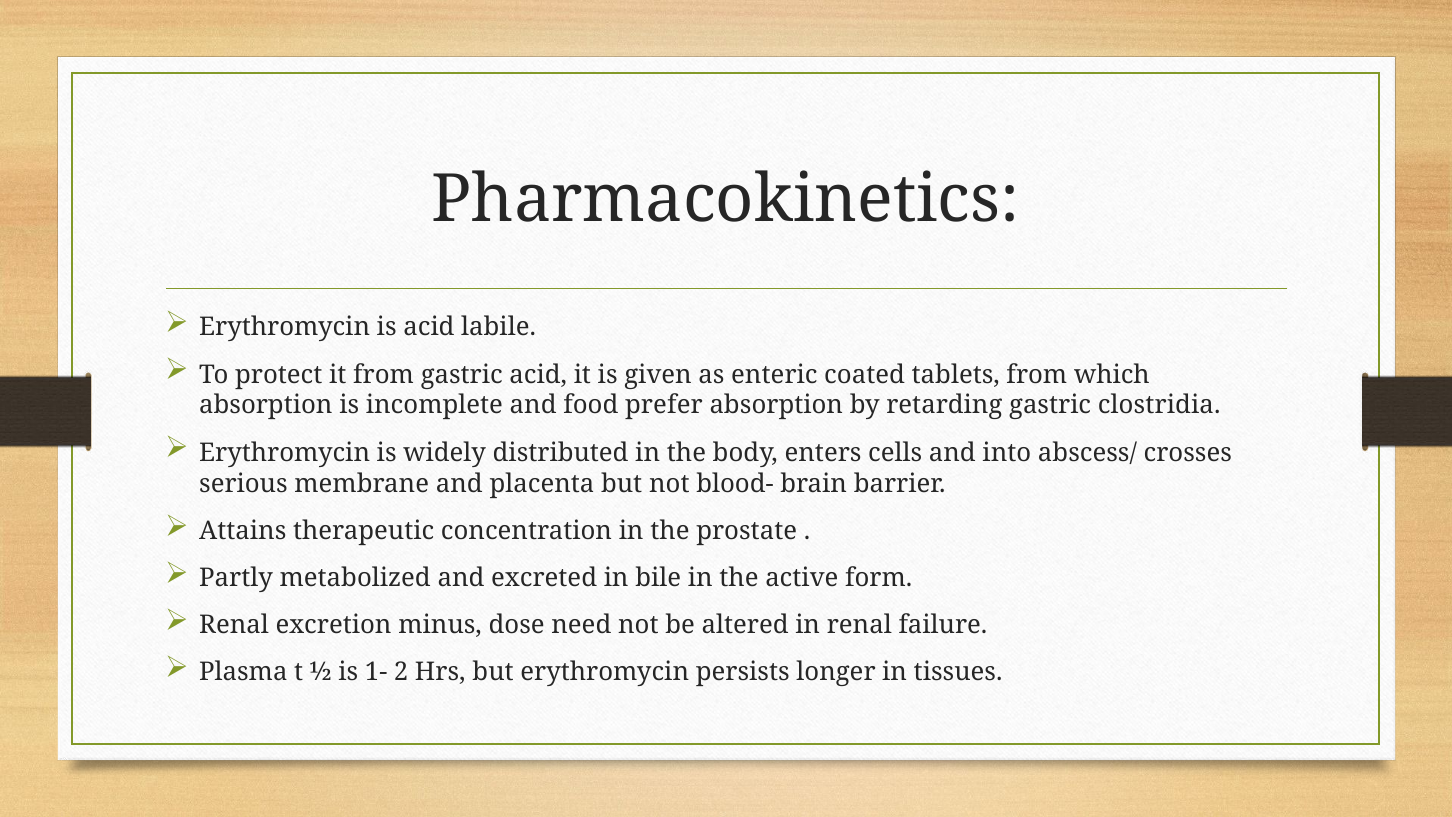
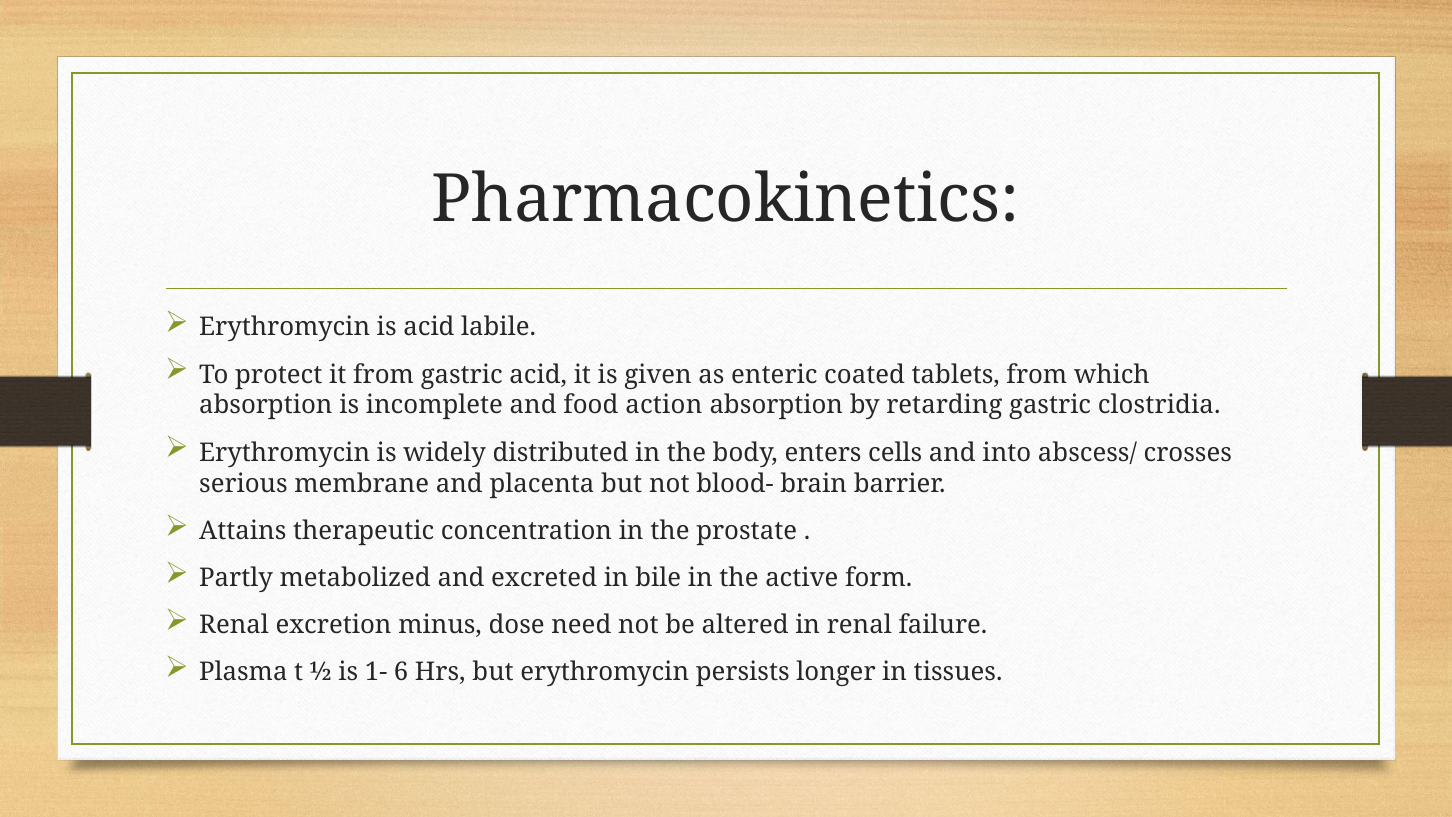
prefer: prefer -> action
2: 2 -> 6
